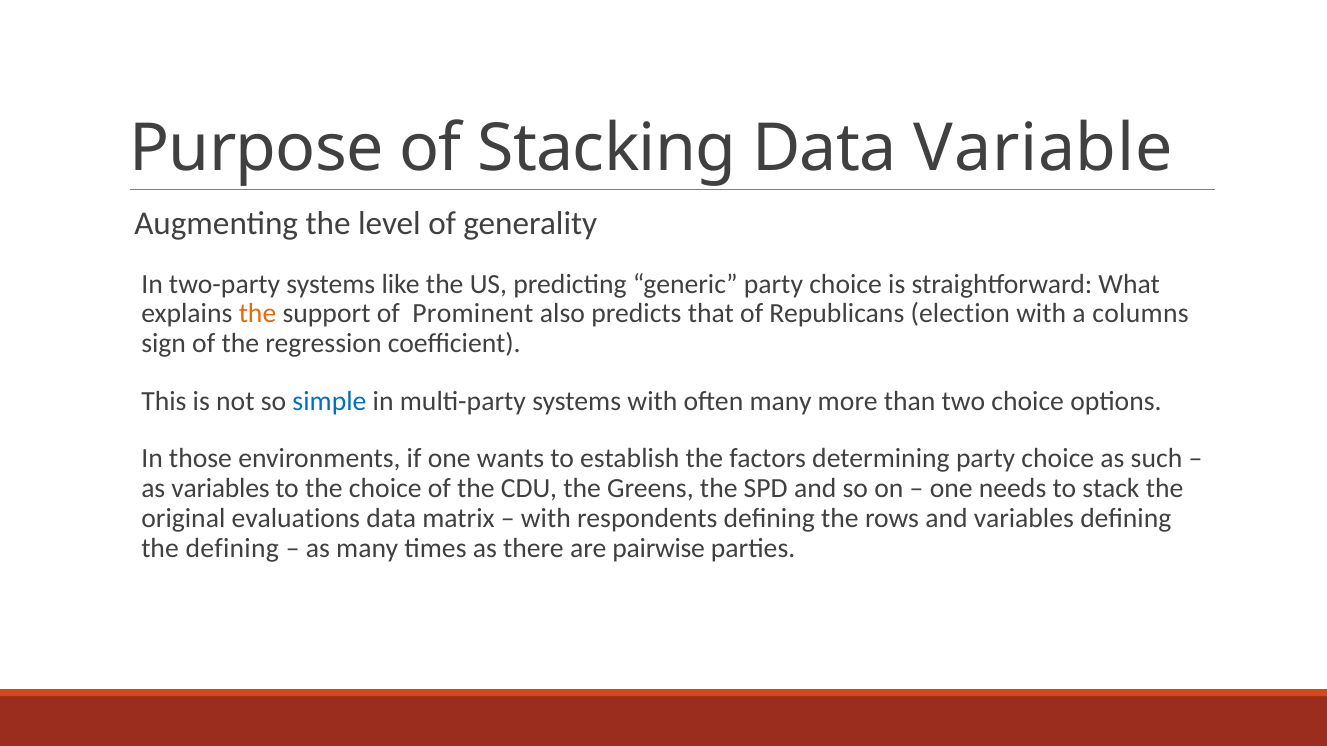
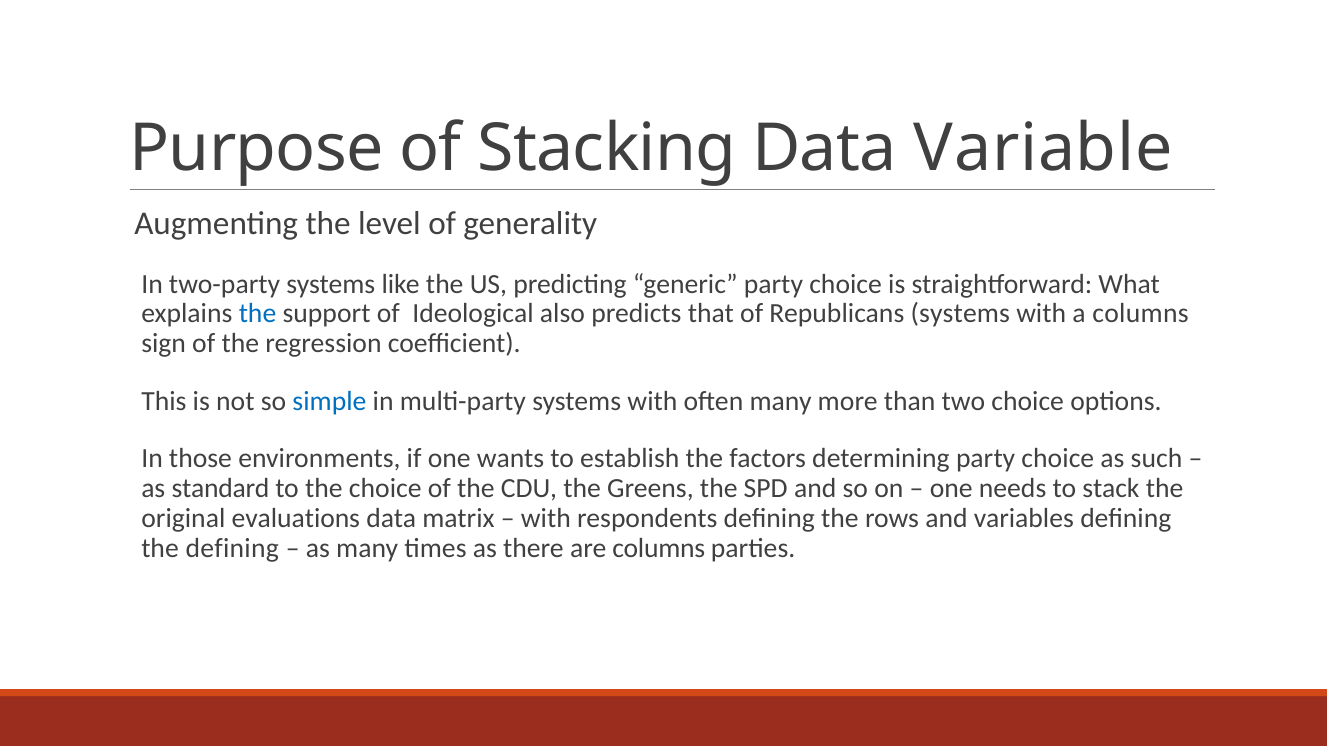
the at (258, 314) colour: orange -> blue
Prominent: Prominent -> Ideological
Republicans election: election -> systems
as variables: variables -> standard
are pairwise: pairwise -> columns
